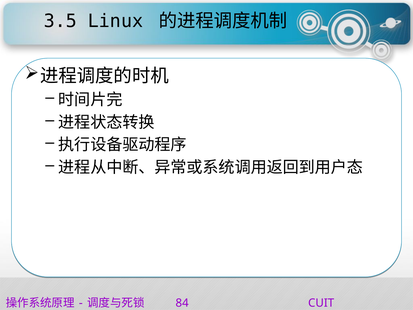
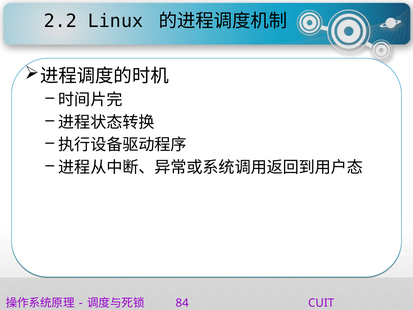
3.5: 3.5 -> 2.2
